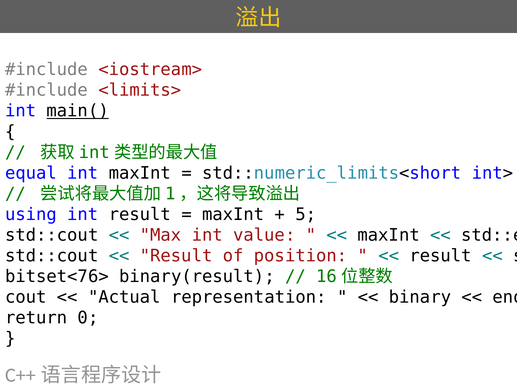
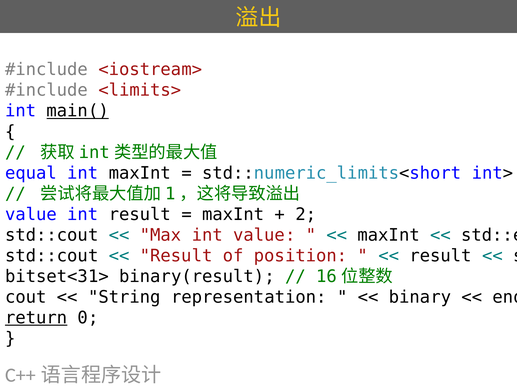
using at (31, 214): using -> value
5: 5 -> 2
bitset<76>: bitset<76> -> bitset<31>
Actual: Actual -> String
return underline: none -> present
